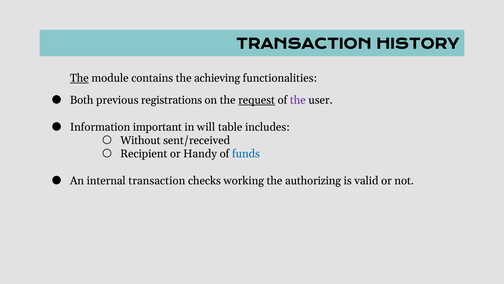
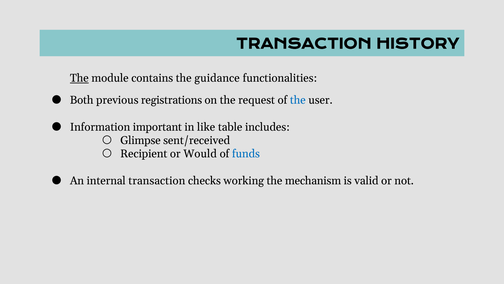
achieving: achieving -> guidance
request underline: present -> none
the at (298, 100) colour: purple -> blue
will: will -> like
Without: Without -> Glimpse
Handy: Handy -> Would
authorizing: authorizing -> mechanism
